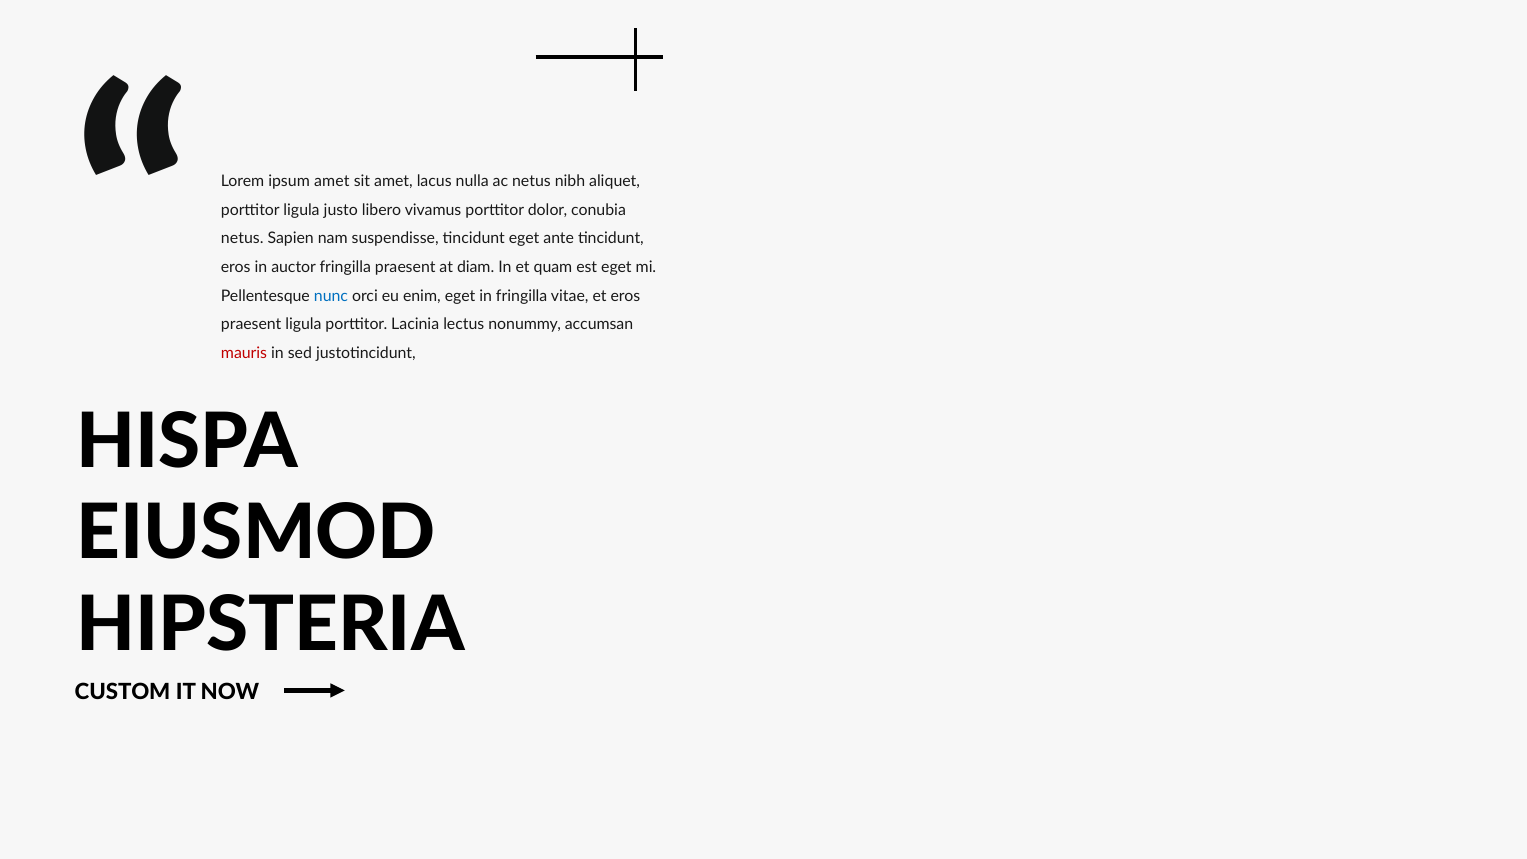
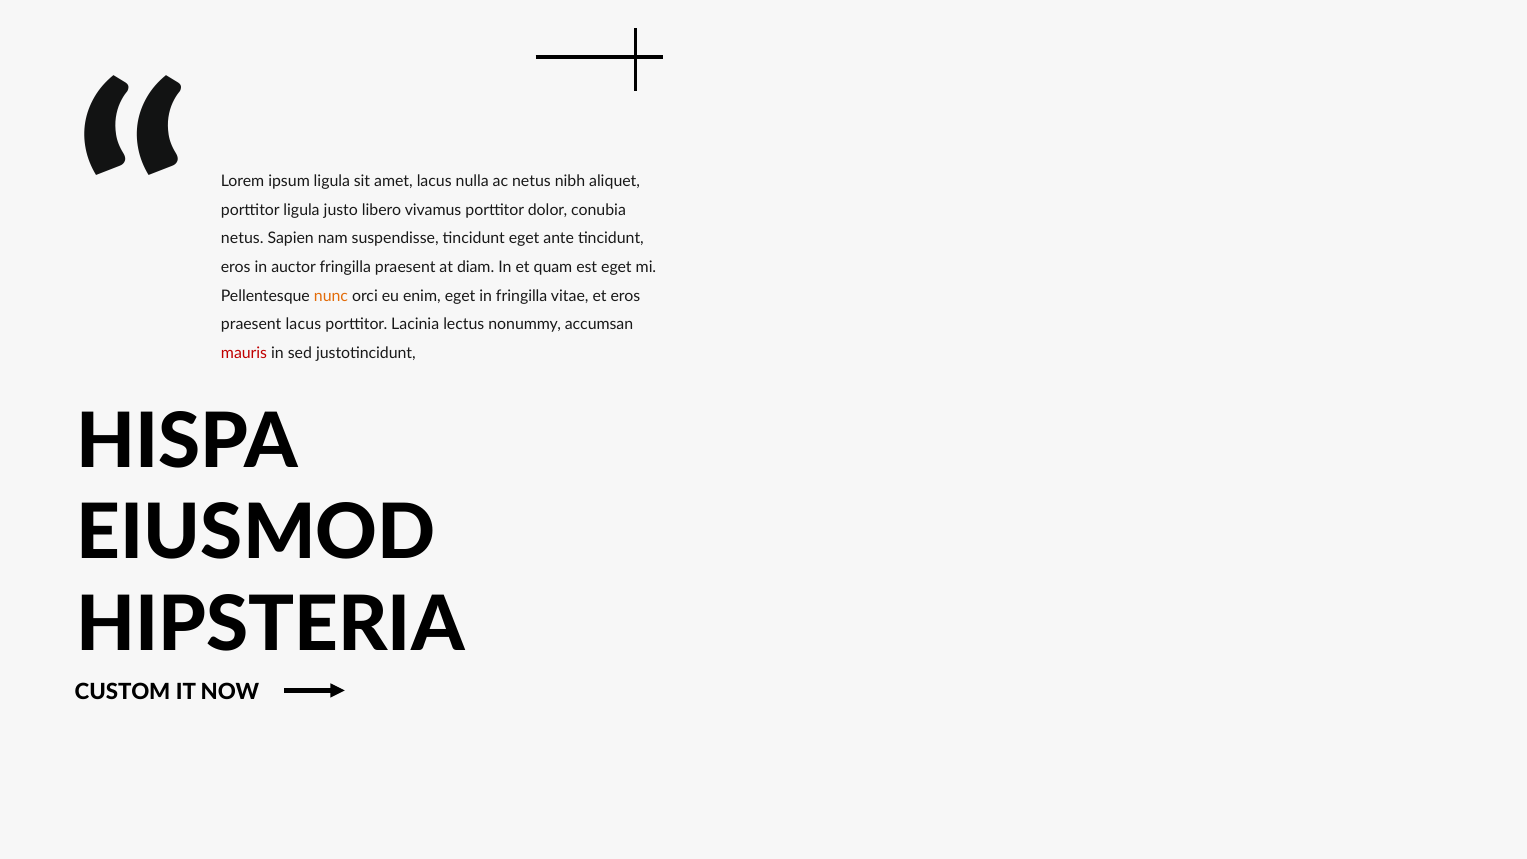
ipsum amet: amet -> ligula
nunc colour: blue -> orange
praesent ligula: ligula -> lacus
